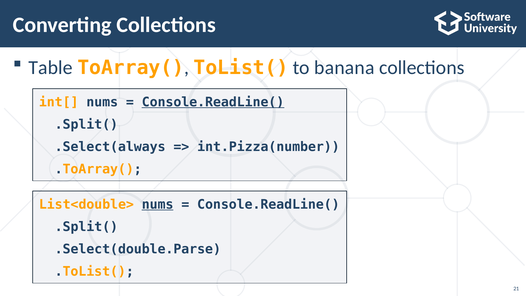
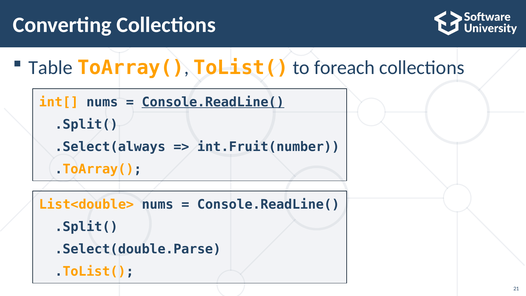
banana: banana -> foreach
int.Pizza(number: int.Pizza(number -> int.Fruit(number
nums at (158, 204) underline: present -> none
